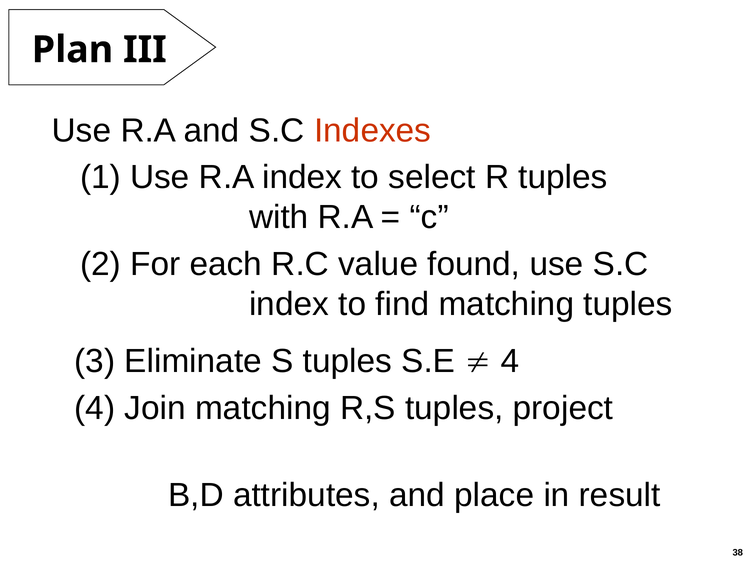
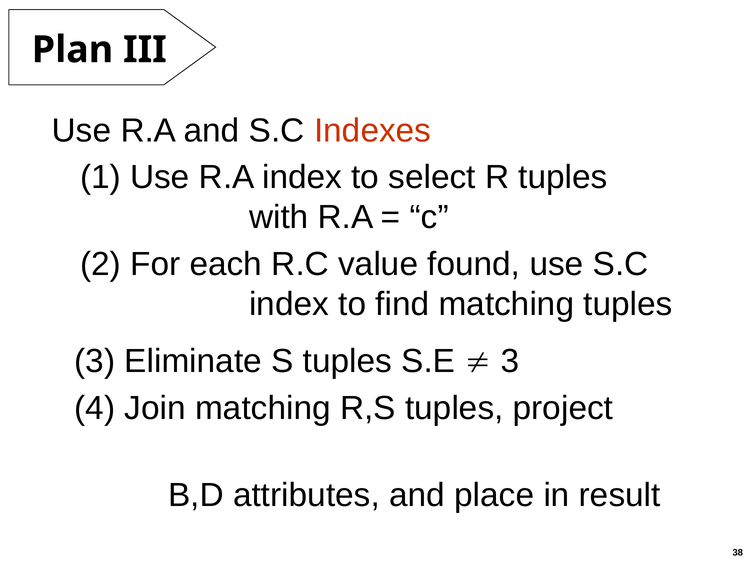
4 at (510, 361): 4 -> 3
